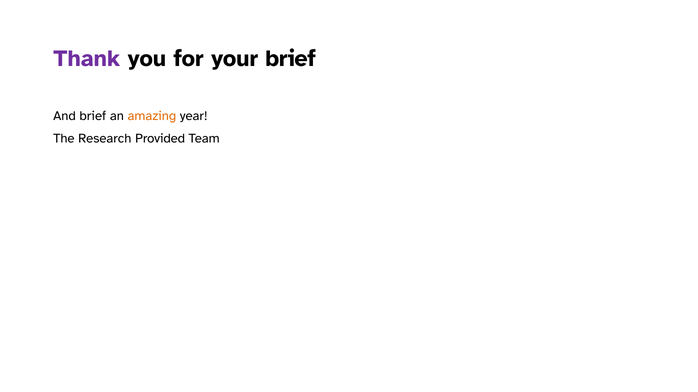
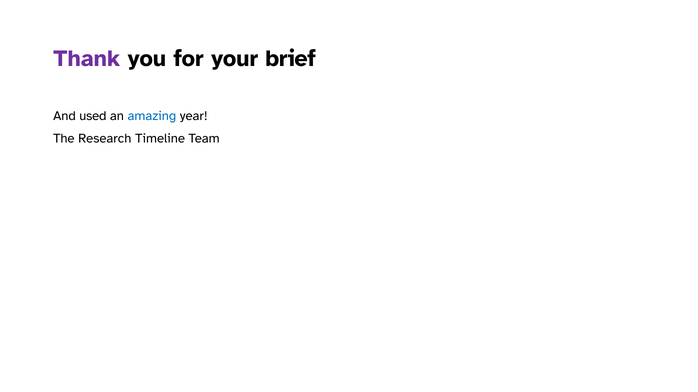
And brief: brief -> used
amazing colour: orange -> blue
Provided: Provided -> Timeline
